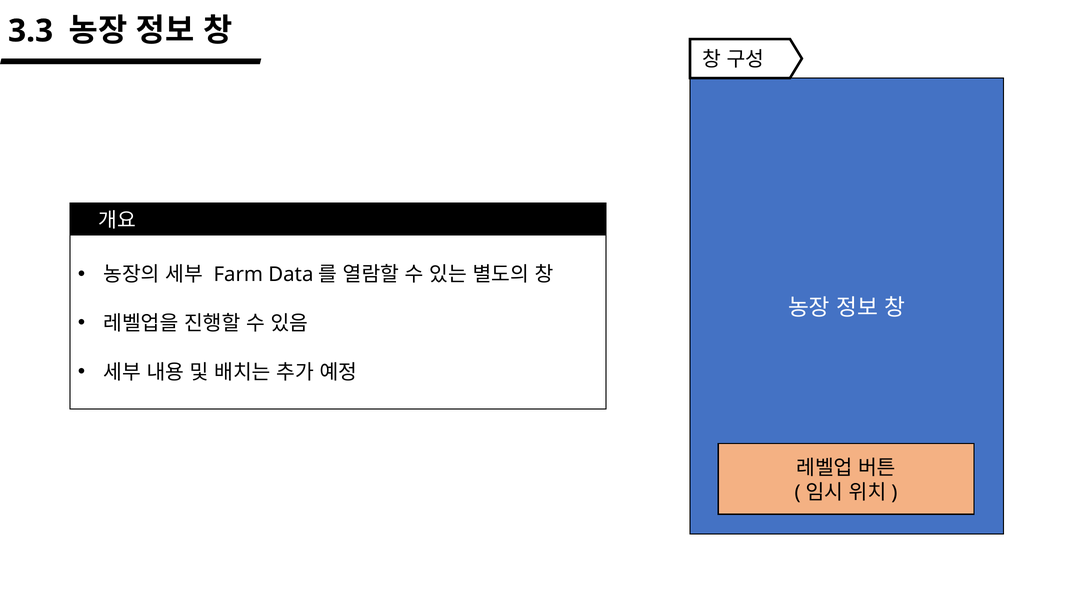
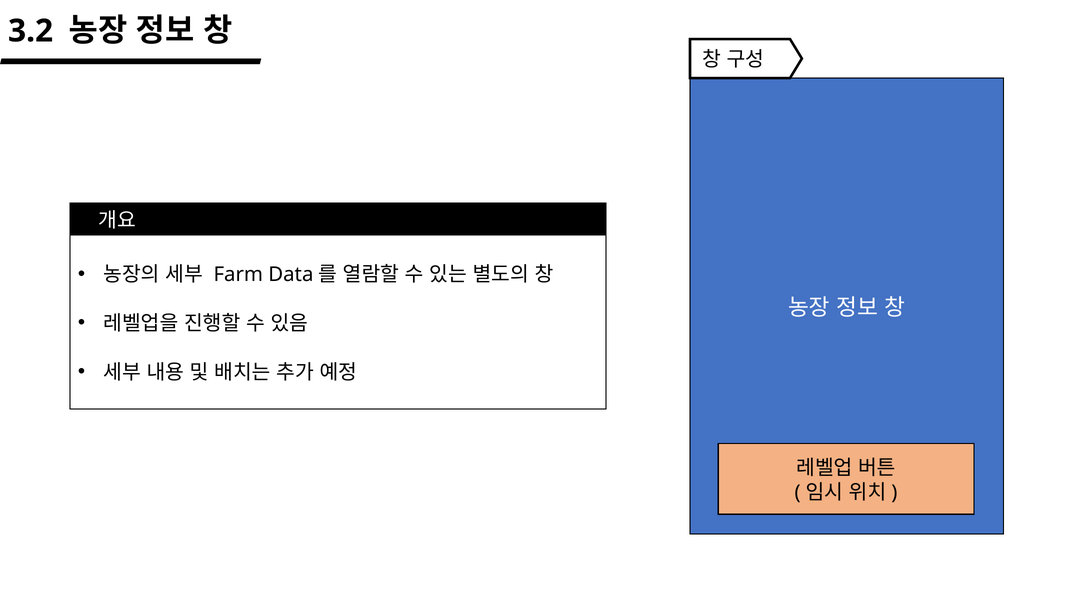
3.3: 3.3 -> 3.2
